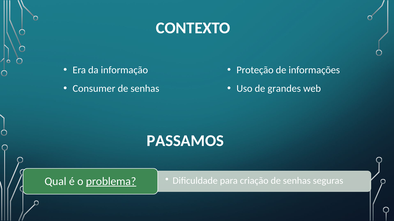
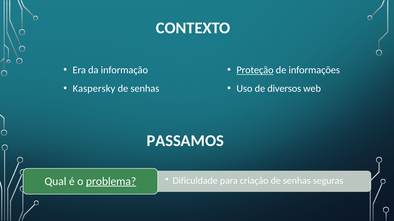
Proteção underline: none -> present
Consumer: Consumer -> Kaspersky
grandes: grandes -> diversos
